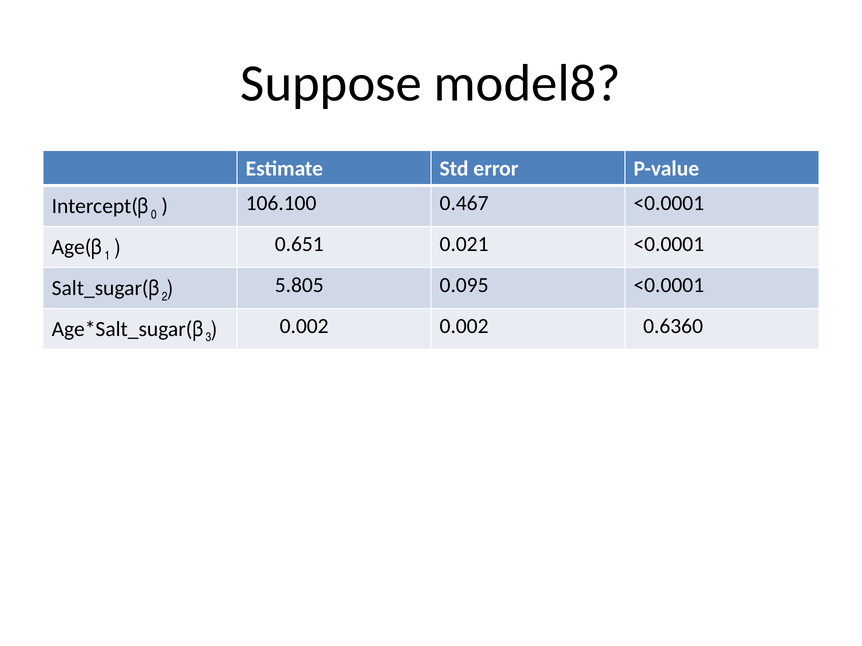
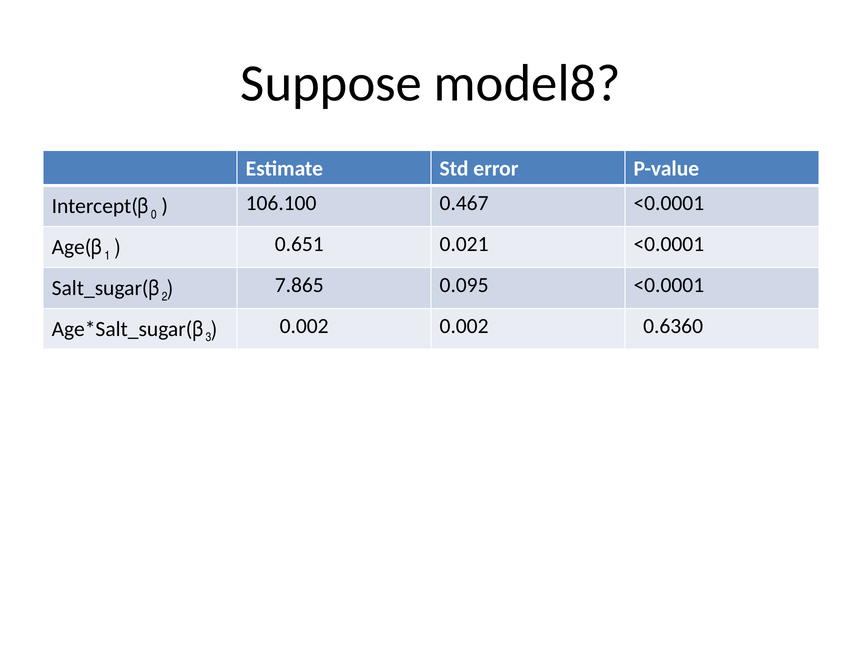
5.805: 5.805 -> 7.865
